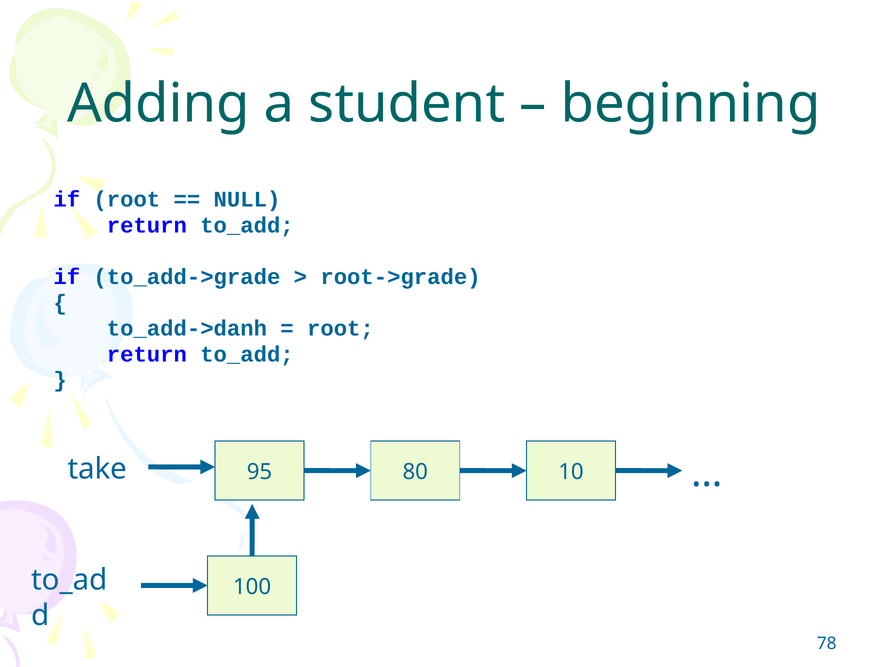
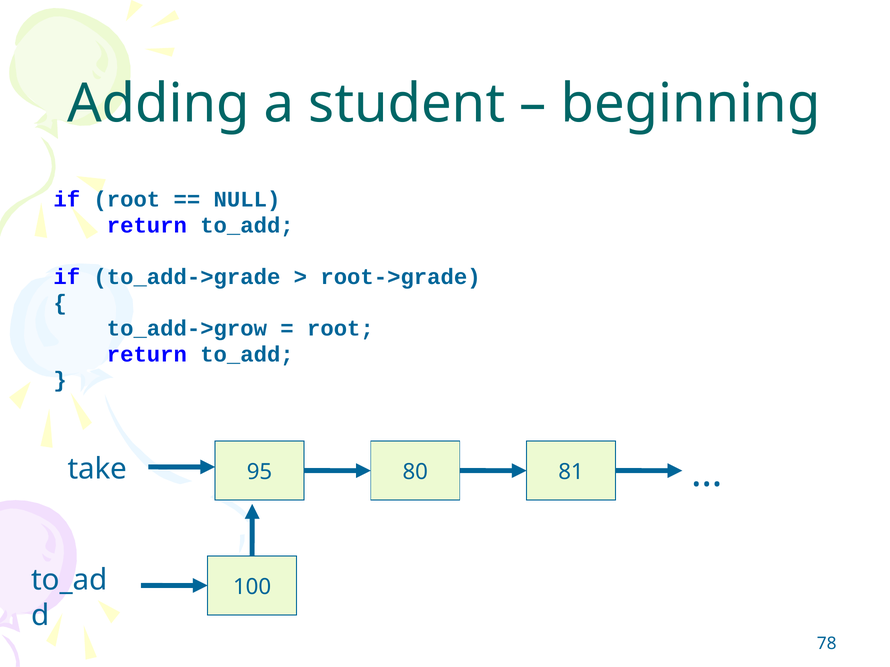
to_add->danh: to_add->danh -> to_add->grow
10: 10 -> 81
